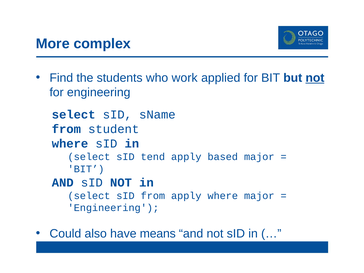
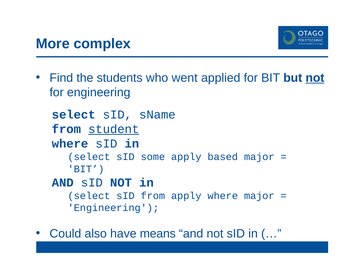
work: work -> went
student underline: none -> present
tend: tend -> some
